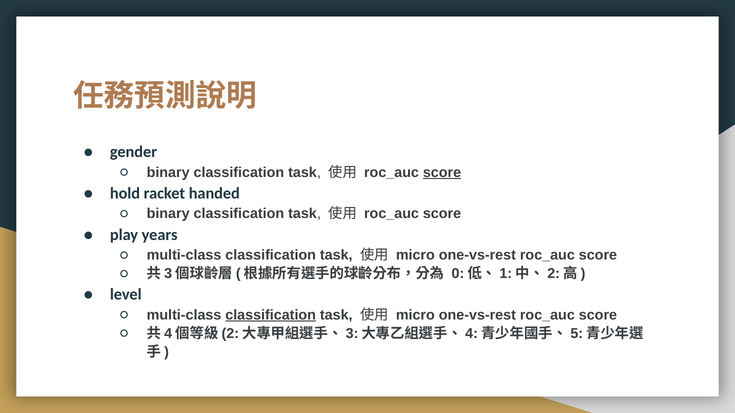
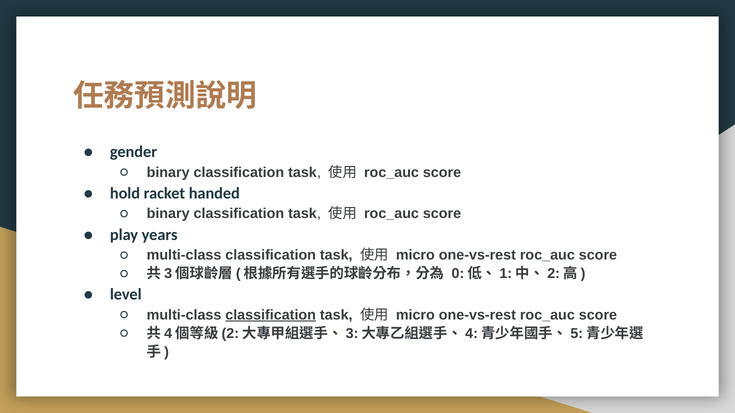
score at (442, 173) underline: present -> none
